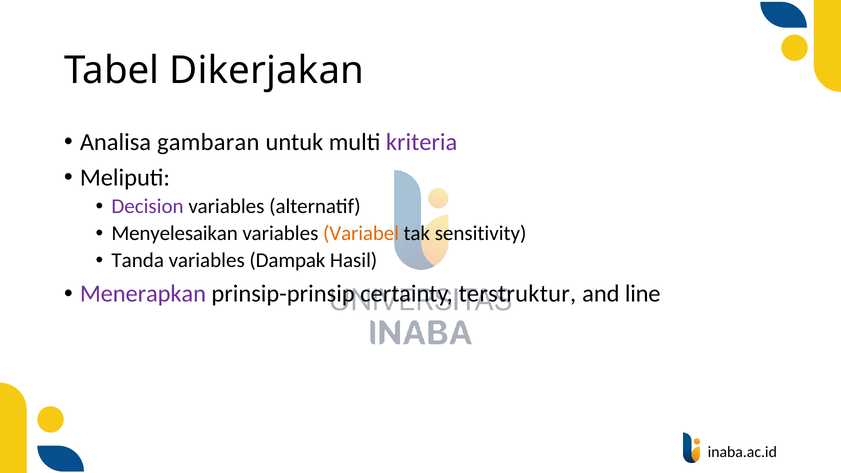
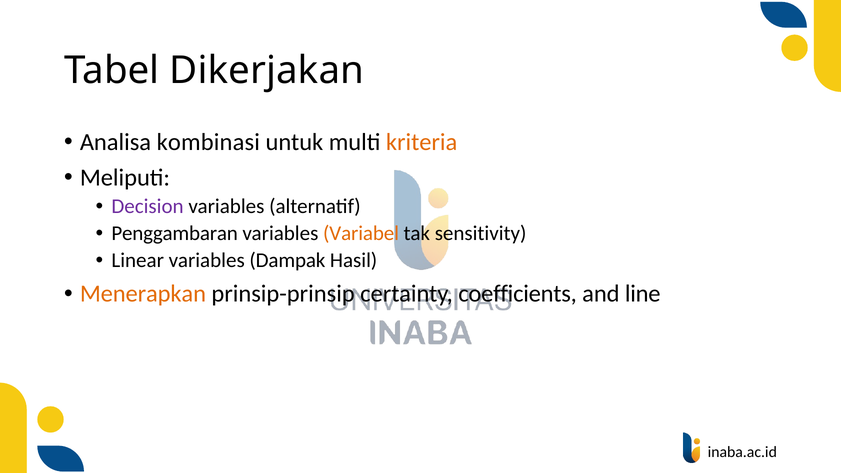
gambaran: gambaran -> kombinasi
kriteria colour: purple -> orange
Menyelesaikan: Menyelesaikan -> Penggambaran
Tanda: Tanda -> Linear
Menerapkan colour: purple -> orange
terstruktur: terstruktur -> coefficients
